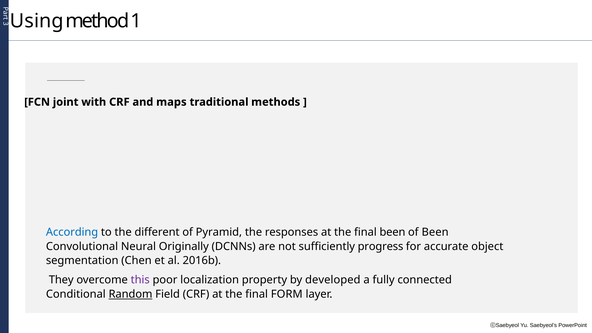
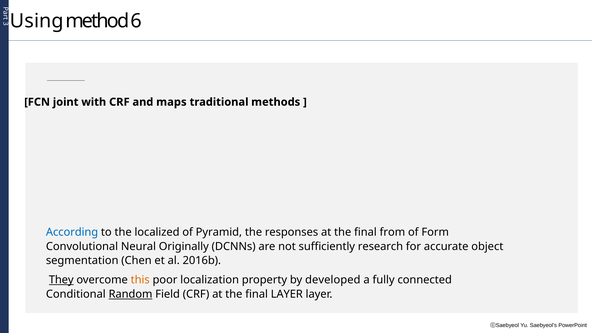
1: 1 -> 6
different: different -> localized
final been: been -> from
of Been: Been -> Form
progress: progress -> research
They underline: none -> present
this colour: purple -> orange
final FORM: FORM -> LAYER
